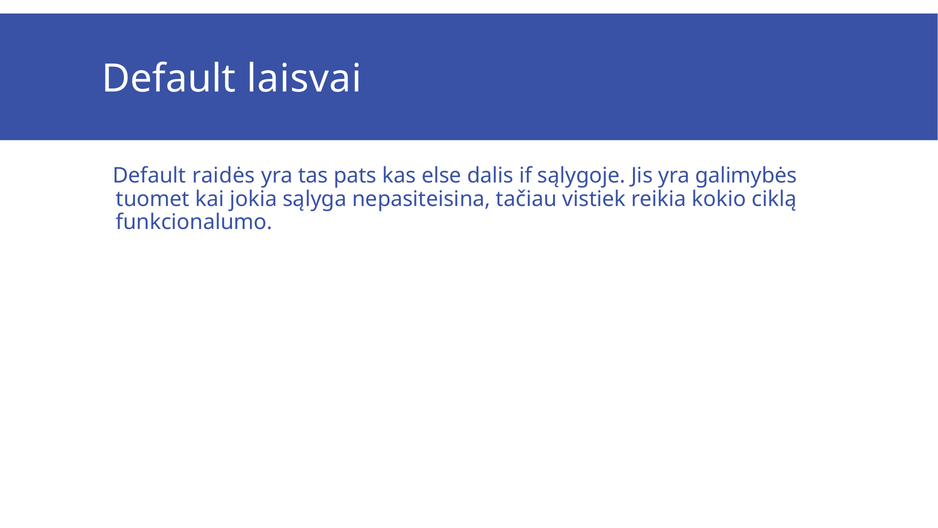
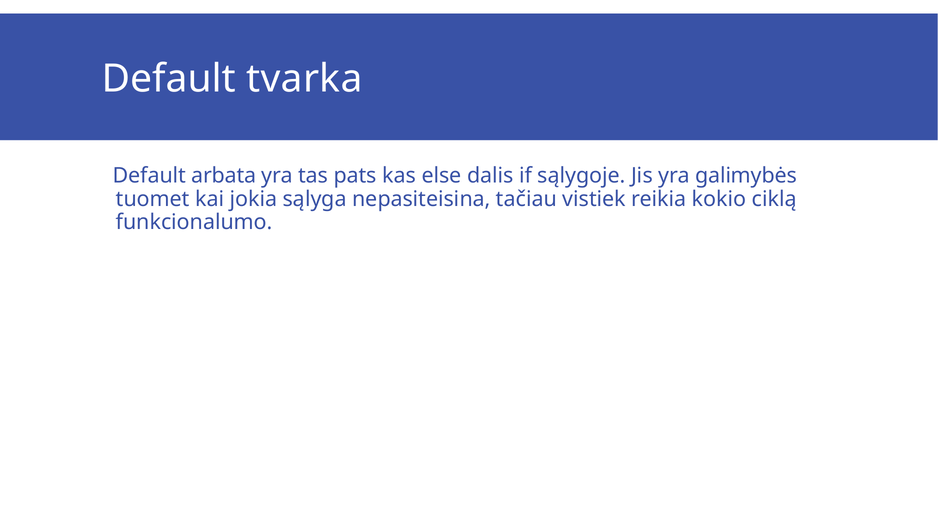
laisvai: laisvai -> tvarka
raidės: raidės -> arbata
